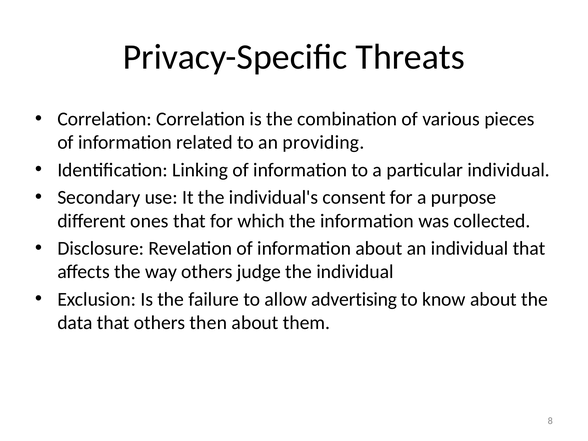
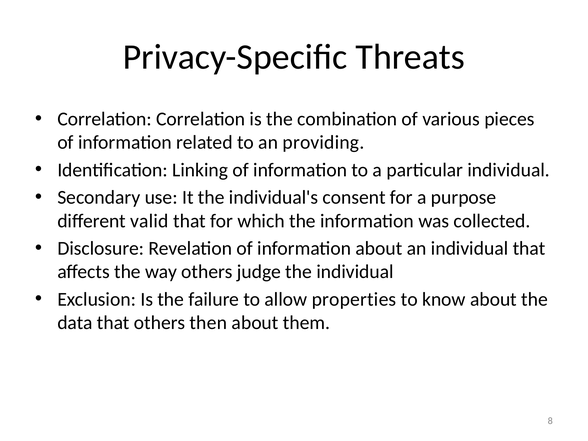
ones: ones -> valid
advertising: advertising -> properties
